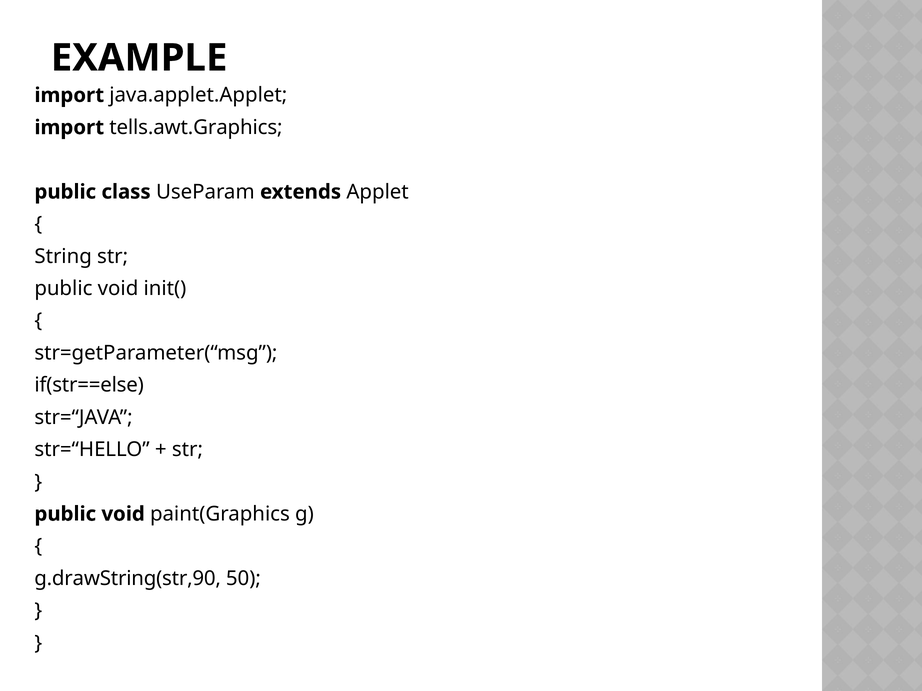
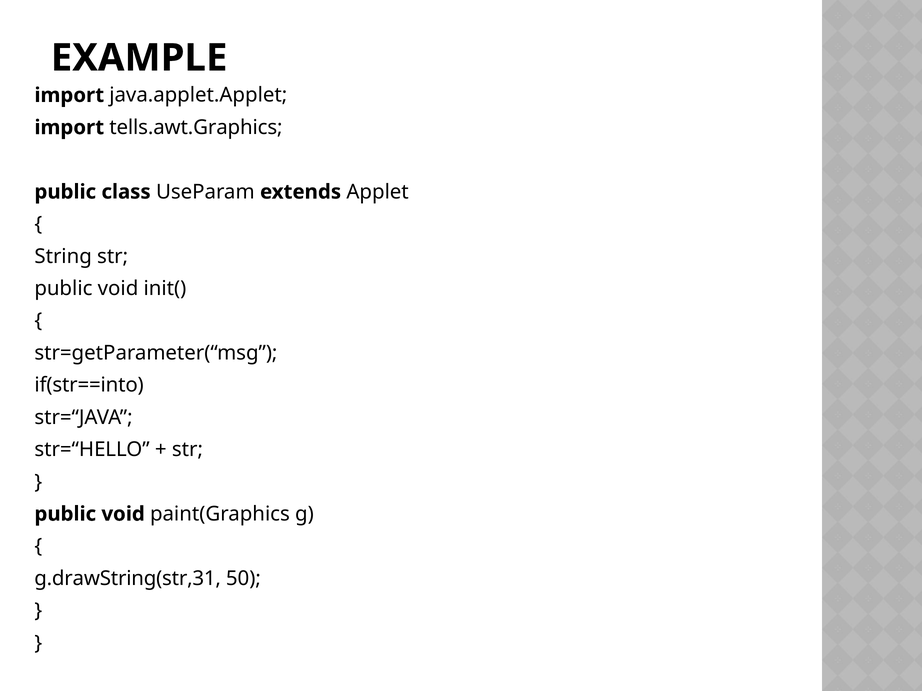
if(str==else: if(str==else -> if(str==into
g.drawString(str,90: g.drawString(str,90 -> g.drawString(str,31
